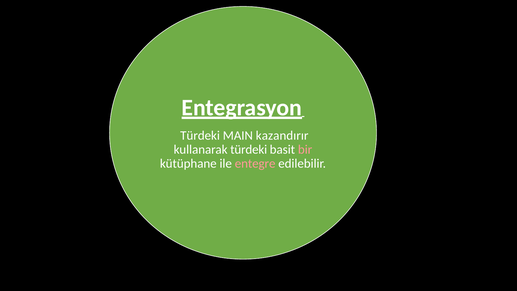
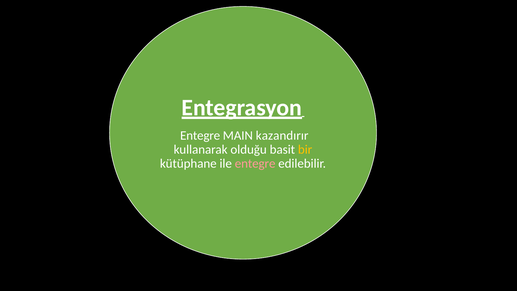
Türdeki at (200, 136): Türdeki -> Entegre
kullanarak türdeki: türdeki -> olduğu
bir colour: pink -> yellow
